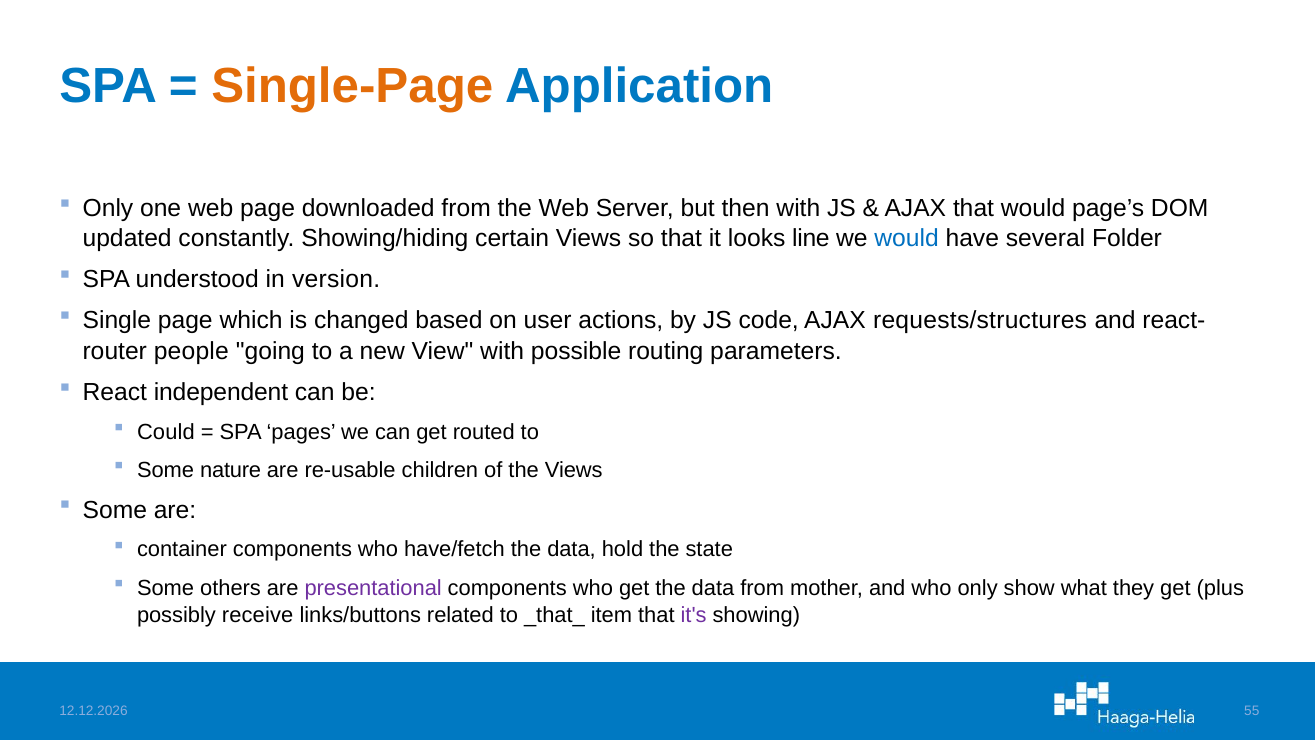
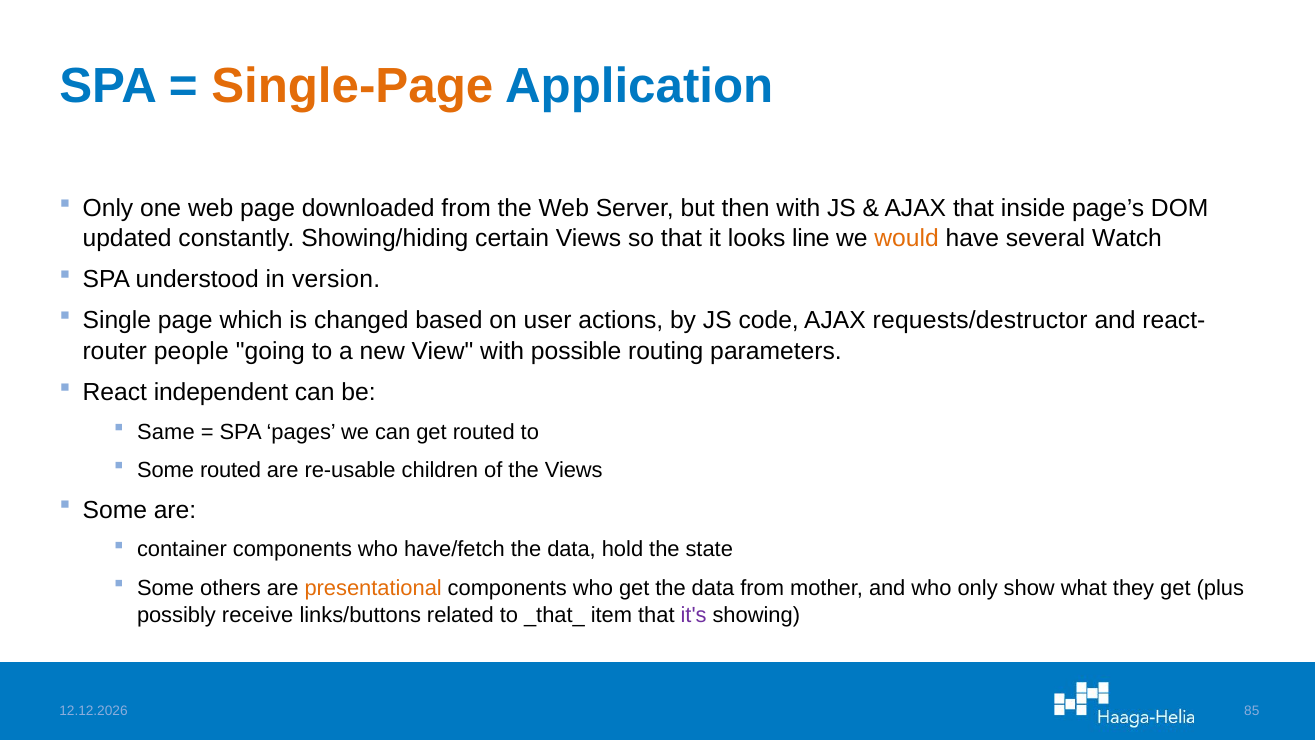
that would: would -> inside
would at (907, 238) colour: blue -> orange
Folder: Folder -> Watch
requests/structures: requests/structures -> requests/destructor
Could: Could -> Same
Some nature: nature -> routed
presentational colour: purple -> orange
55: 55 -> 85
